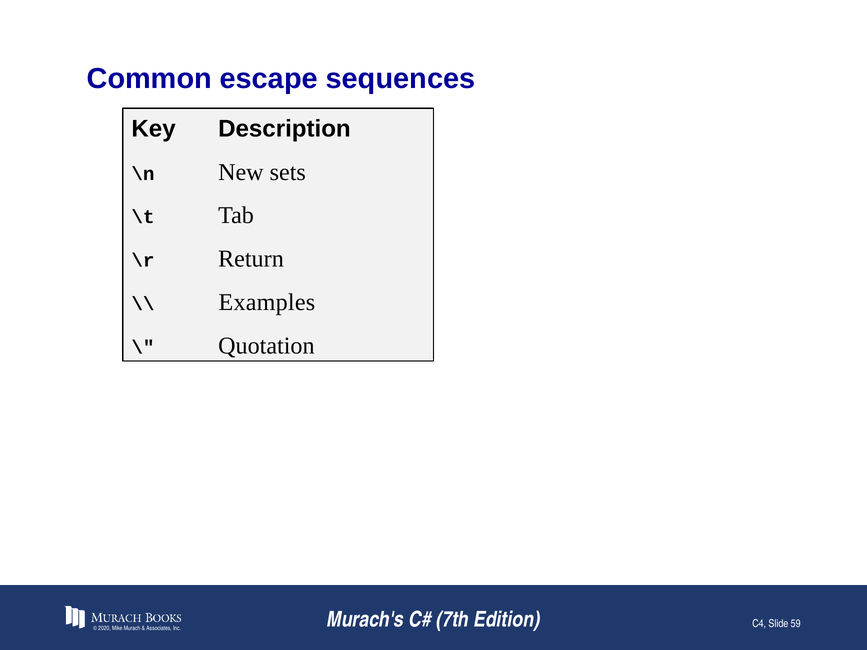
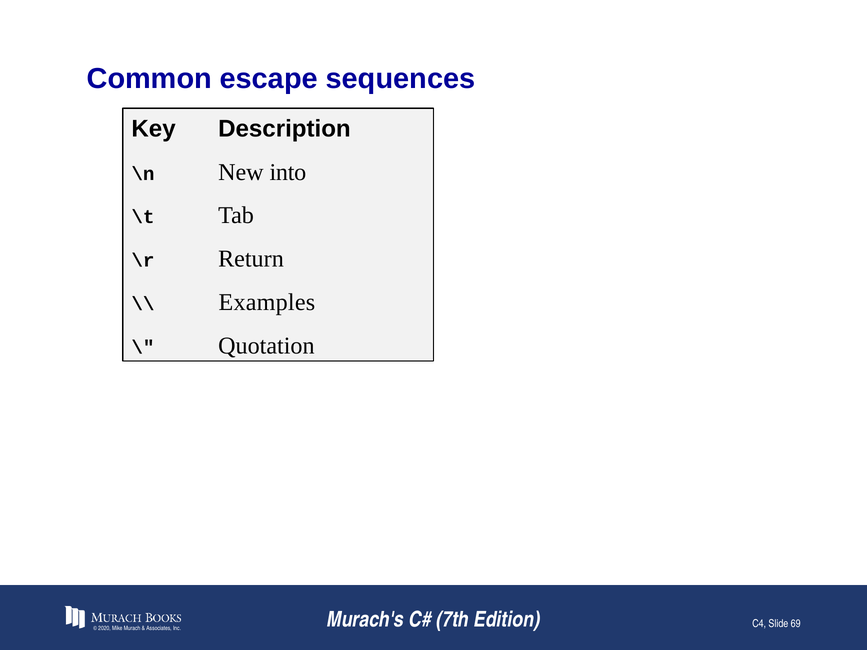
sets: sets -> into
59: 59 -> 69
